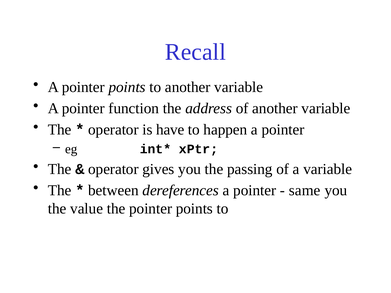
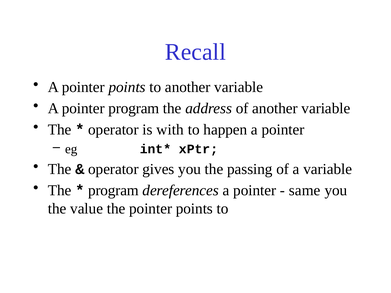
pointer function: function -> program
have: have -> with
between at (113, 191): between -> program
